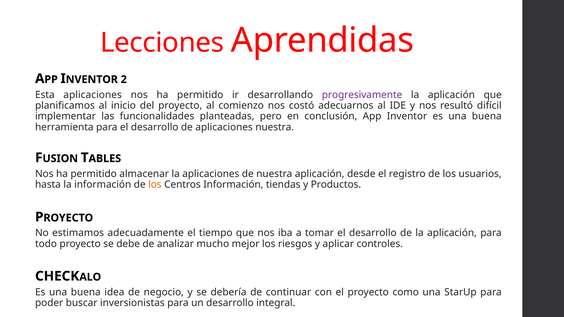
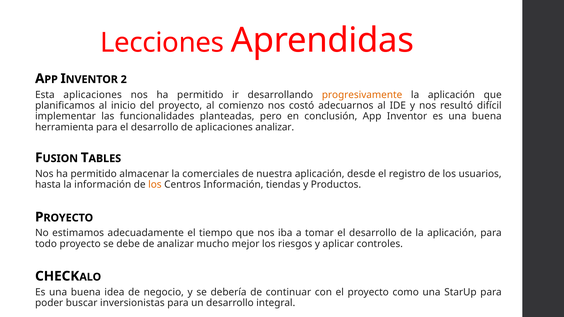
progresivamente colour: purple -> orange
aplicaciones nuestra: nuestra -> analizar
la aplicaciones: aplicaciones -> comerciales
